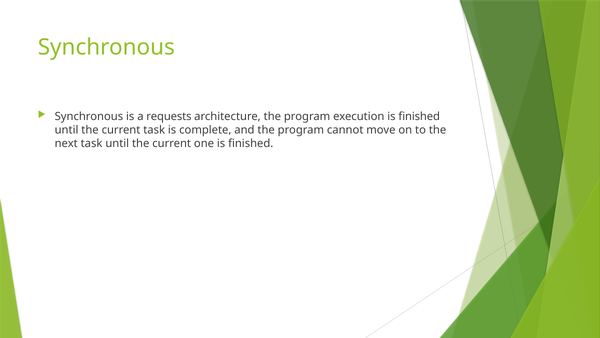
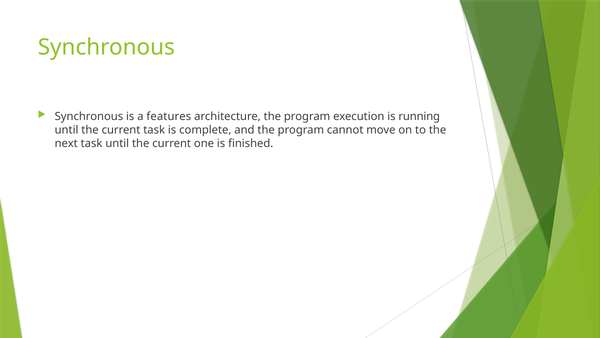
requests: requests -> features
execution is finished: finished -> running
